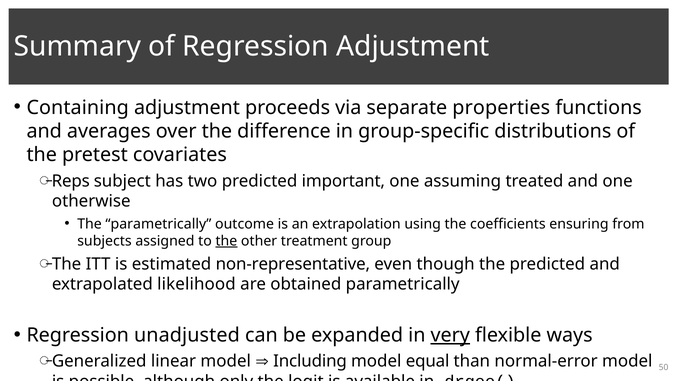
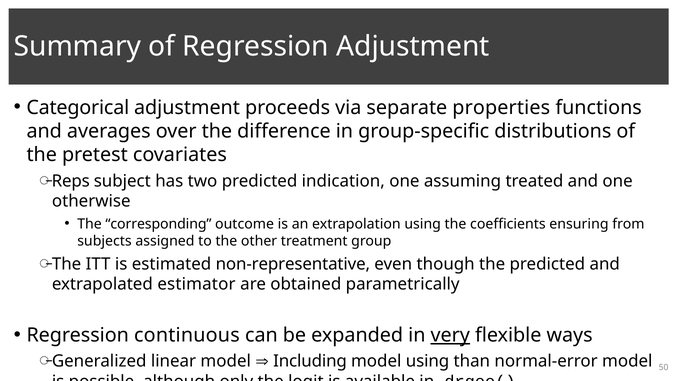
Containing: Containing -> Categorical
important: important -> indication
The parametrically: parametrically -> corresponding
the at (226, 241) underline: present -> none
likelihood: likelihood -> estimator
unadjusted: unadjusted -> continuous
model equal: equal -> using
